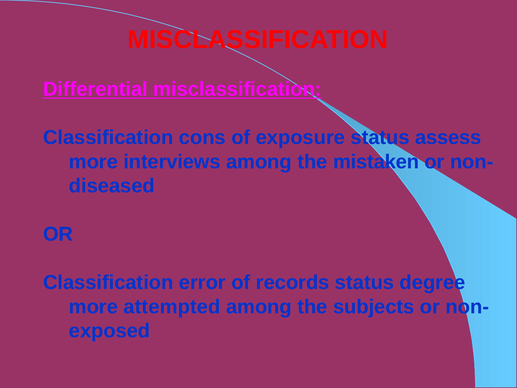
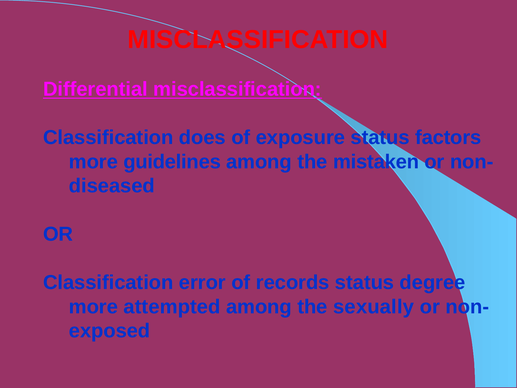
cons: cons -> does
assess: assess -> factors
interviews: interviews -> guidelines
subjects: subjects -> sexually
